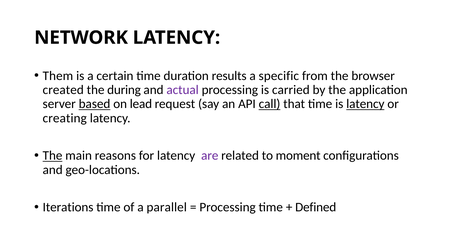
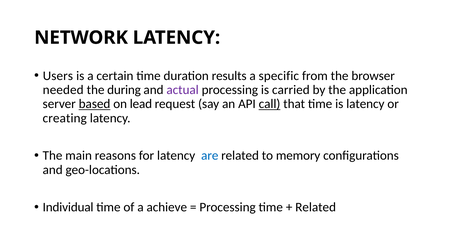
Them: Them -> Users
created: created -> needed
latency at (365, 104) underline: present -> none
The at (53, 156) underline: present -> none
are colour: purple -> blue
moment: moment -> memory
Iterations: Iterations -> Individual
parallel: parallel -> achieve
Defined at (316, 208): Defined -> Related
